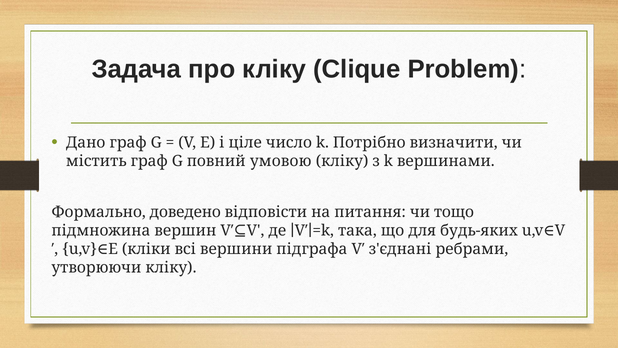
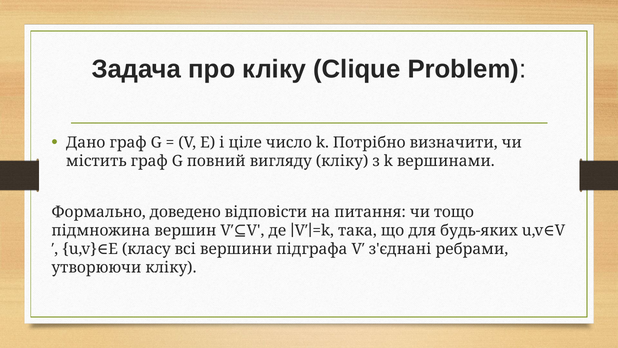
умовою: умовою -> вигляду
кліки: кліки -> класу
